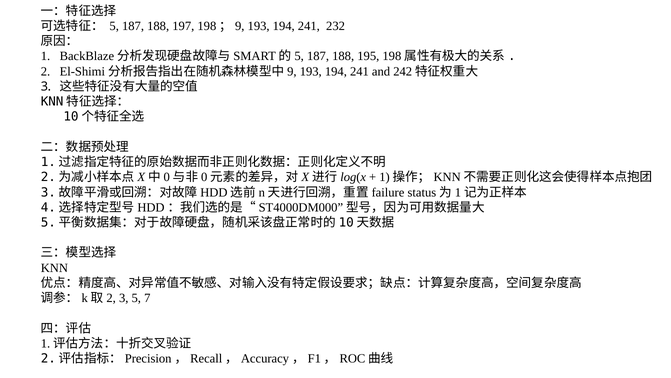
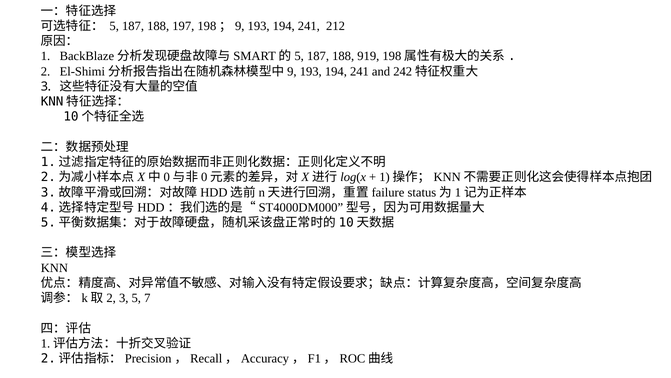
232: 232 -> 212
195: 195 -> 919
